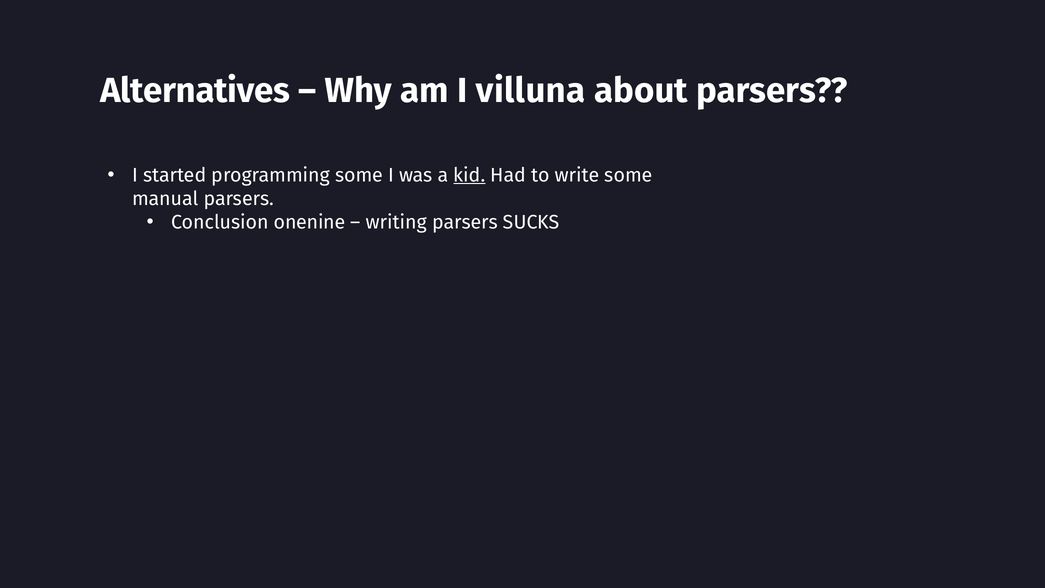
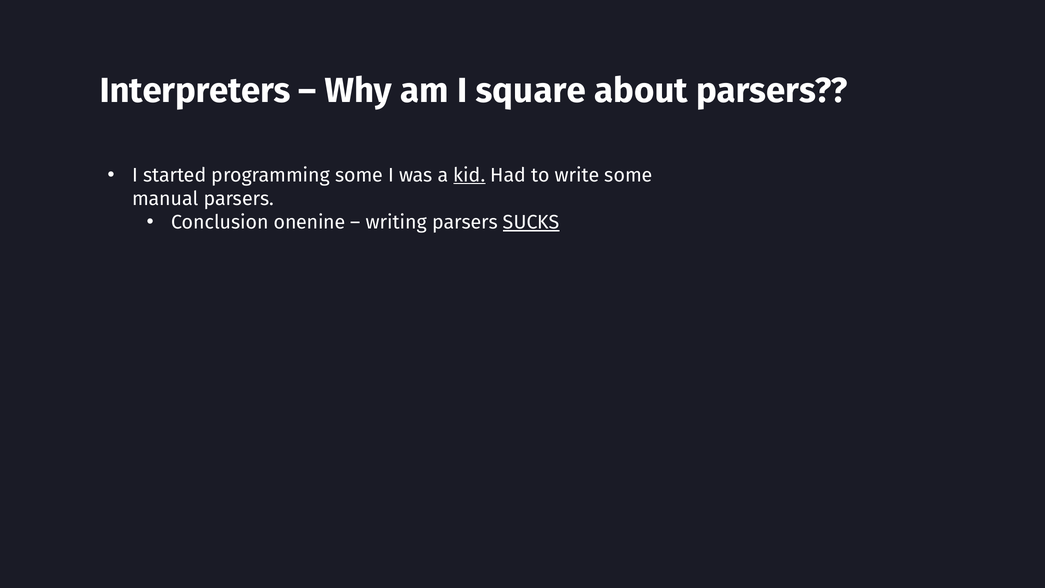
Alternatives: Alternatives -> Interpreters
villuna: villuna -> square
SUCKS underline: none -> present
